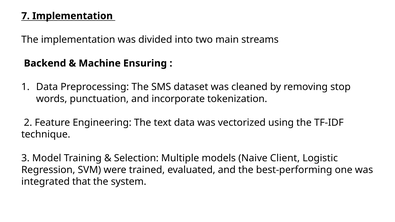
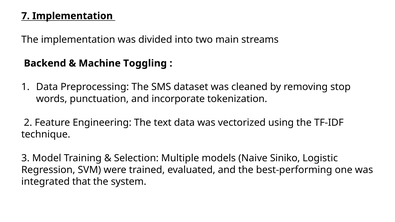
Ensuring: Ensuring -> Toggling
Client: Client -> Siniko
